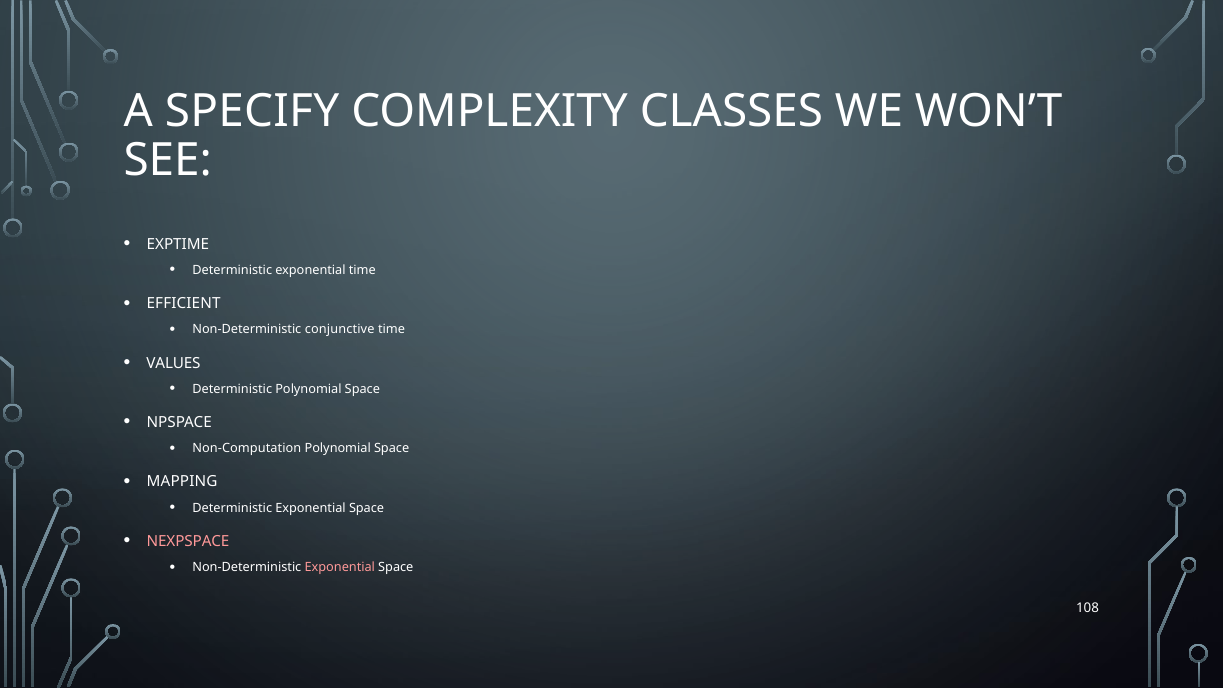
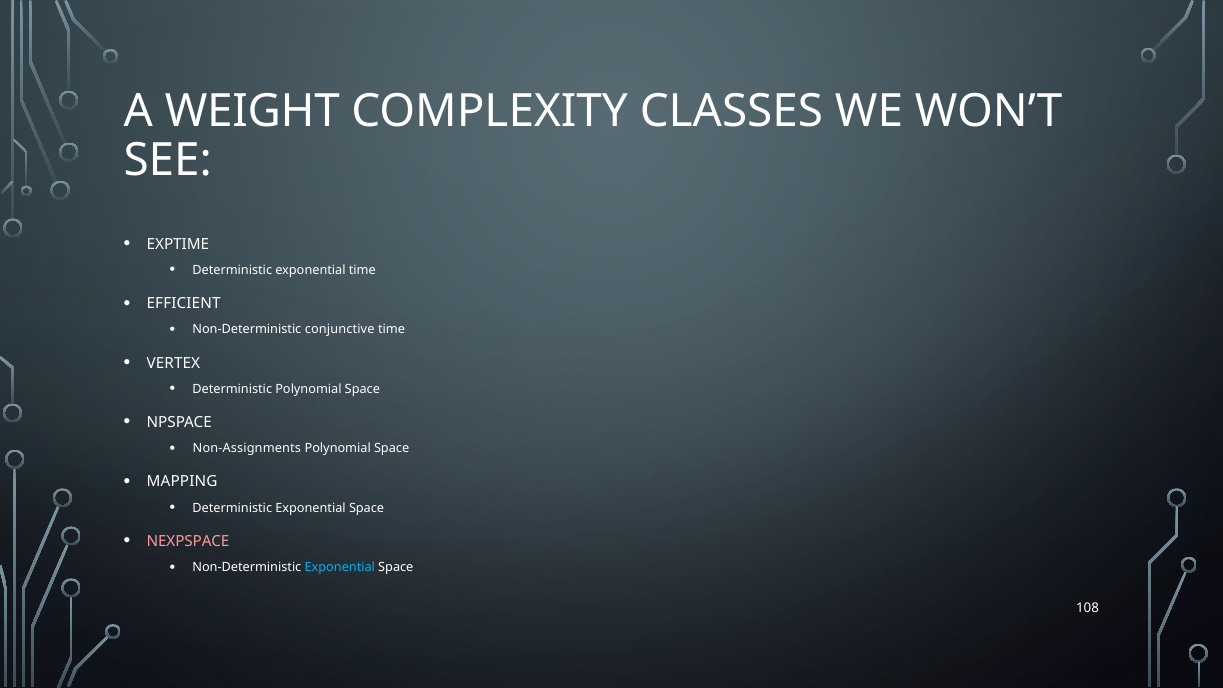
SPECIFY: SPECIFY -> WEIGHT
VALUES: VALUES -> VERTEX
Non-Computation: Non-Computation -> Non-Assignments
Exponential at (340, 567) colour: pink -> light blue
